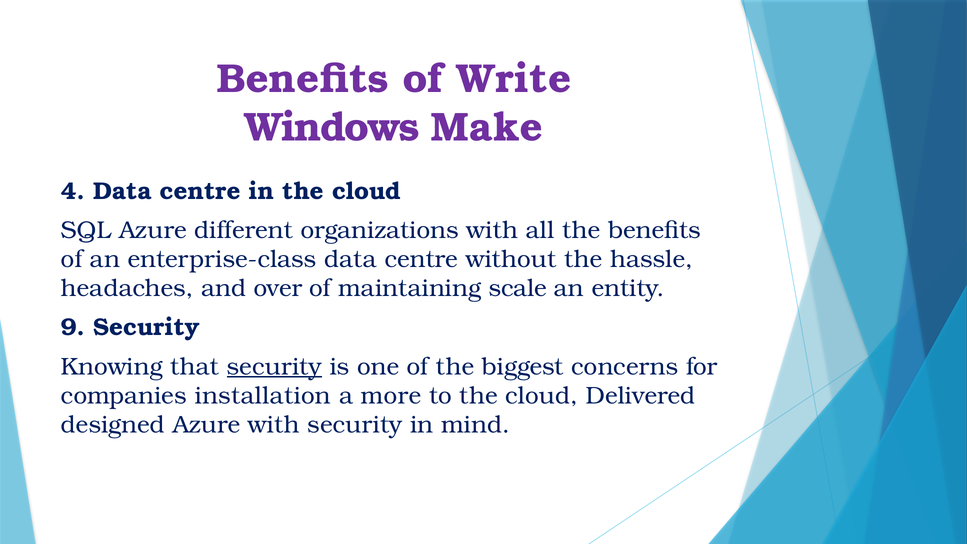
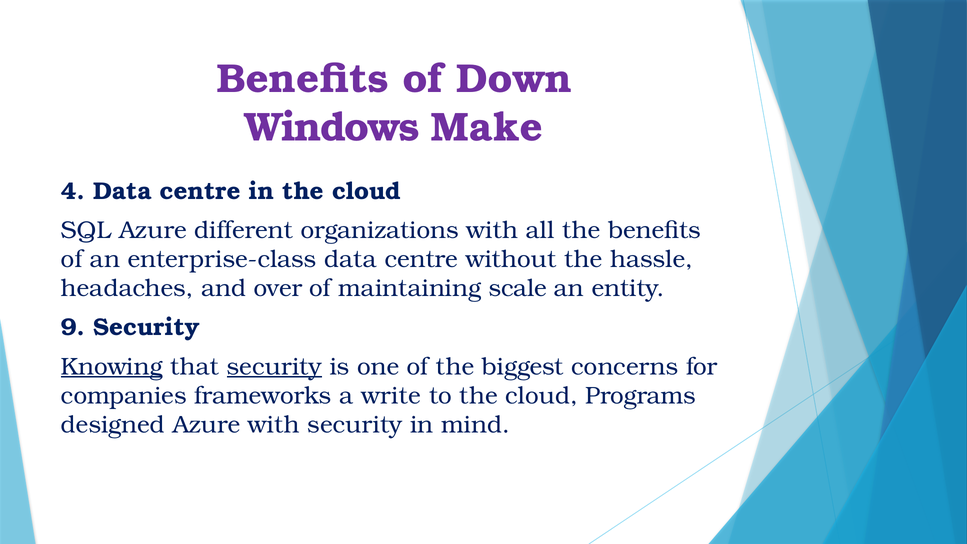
Write: Write -> Down
Knowing underline: none -> present
installation: installation -> frameworks
more: more -> write
Delivered: Delivered -> Programs
